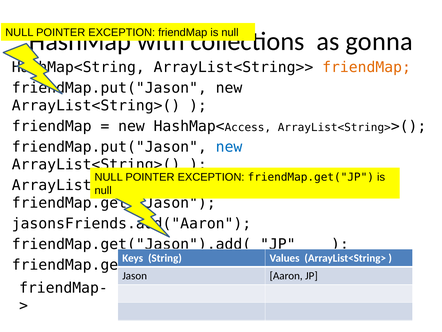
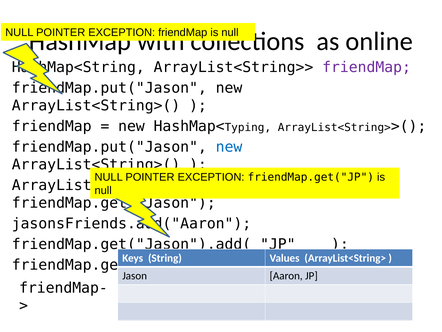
gonna: gonna -> online
friendMap at (367, 67) colour: orange -> purple
Access: Access -> Typing
